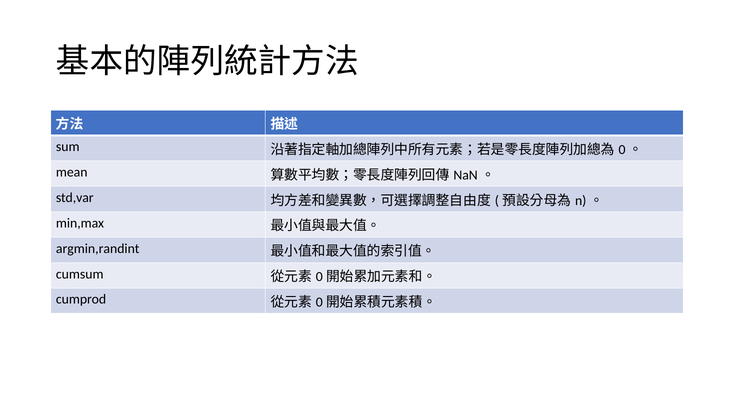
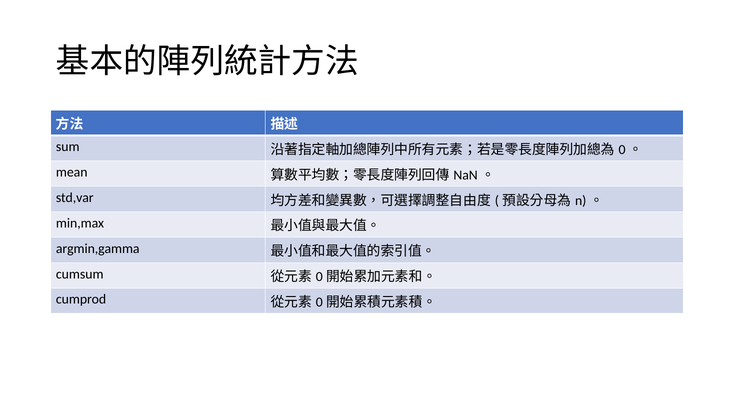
argmin,randint: argmin,randint -> argmin,gamma
